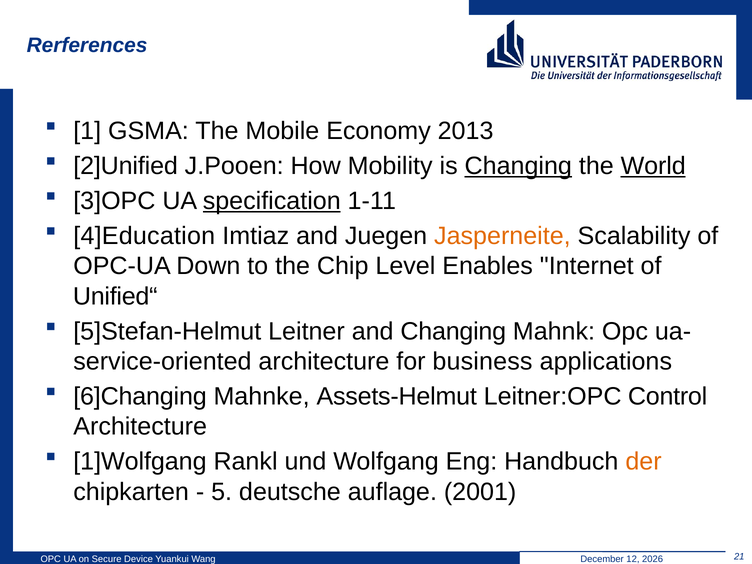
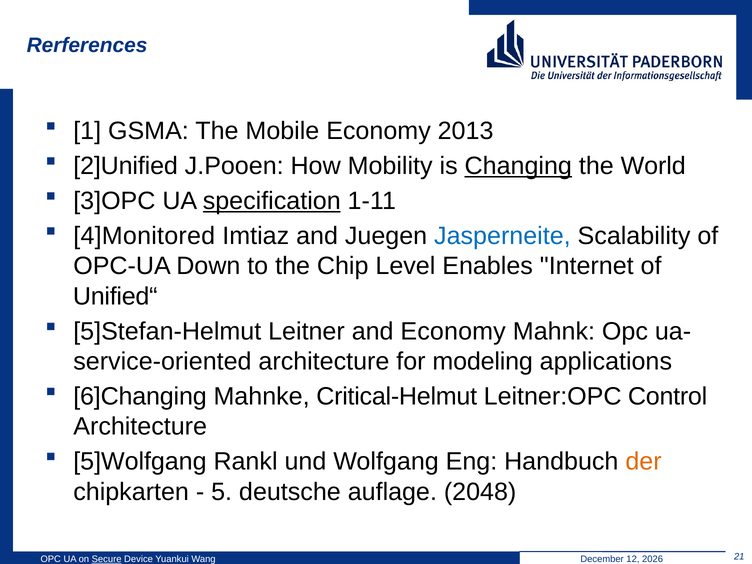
World underline: present -> none
4]Education: 4]Education -> 4]Monitored
Jasperneite colour: orange -> blue
and Changing: Changing -> Economy
business: business -> modeling
Assets-Helmut: Assets-Helmut -> Critical-Helmut
1]Wolfgang: 1]Wolfgang -> 5]Wolfgang
2001: 2001 -> 2048
Secure underline: none -> present
